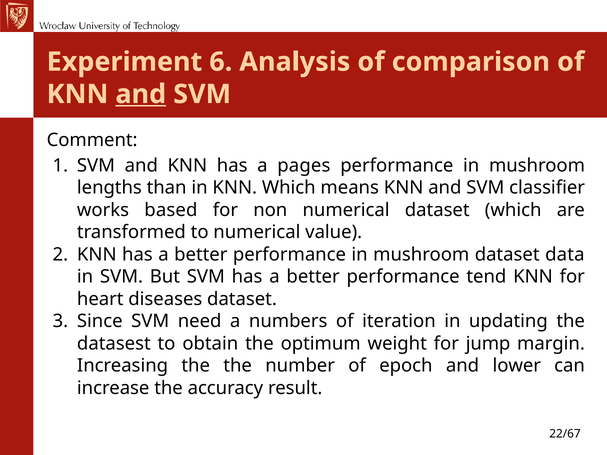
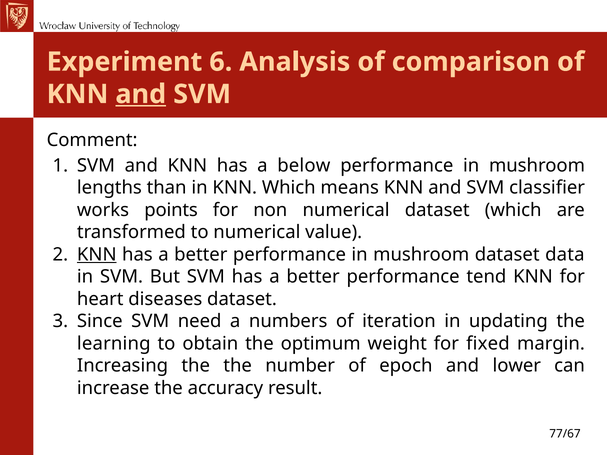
pages: pages -> below
based: based -> points
KNN at (97, 255) underline: none -> present
datasest: datasest -> learning
jump: jump -> fixed
22/67: 22/67 -> 77/67
